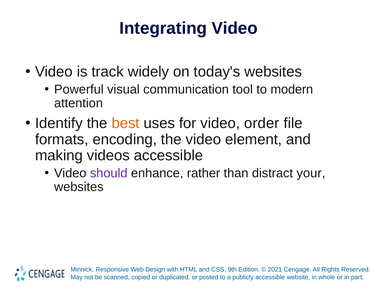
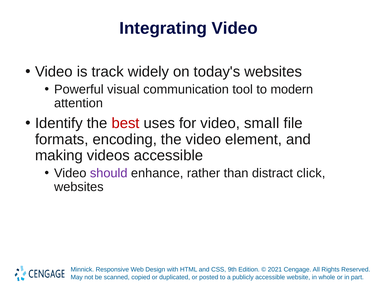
best colour: orange -> red
order: order -> small
your: your -> click
